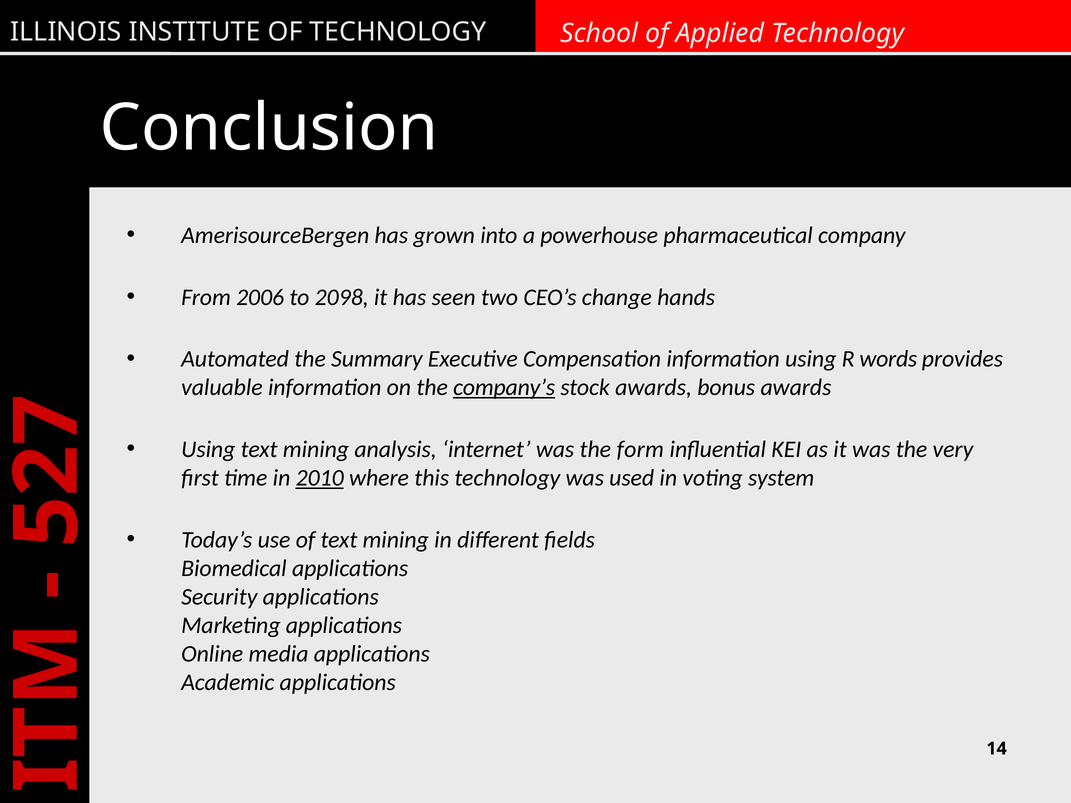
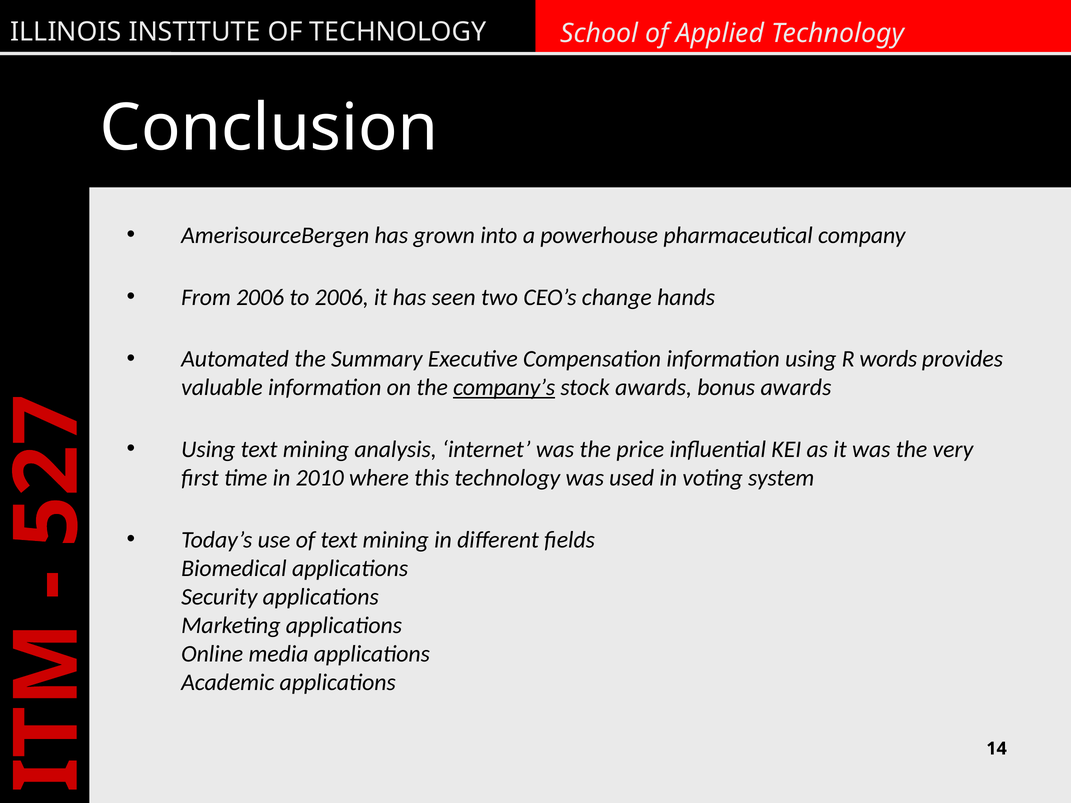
to 2098: 2098 -> 2006
form: form -> price
2010 underline: present -> none
